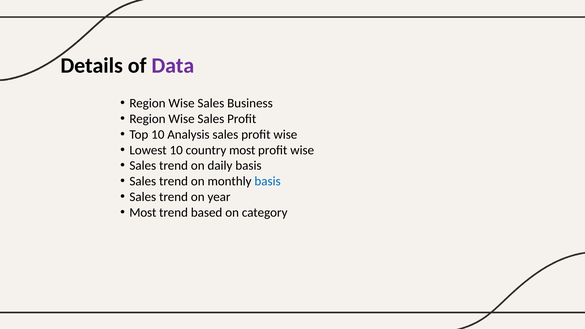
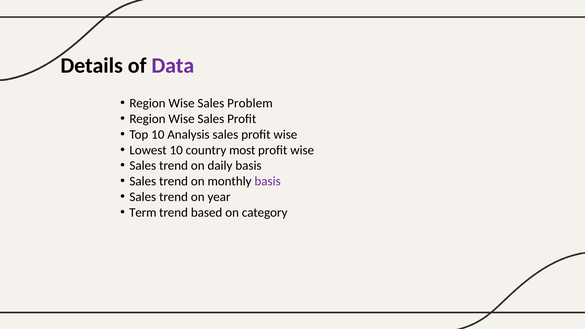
Business: Business -> Problem
basis at (268, 181) colour: blue -> purple
Most at (143, 213): Most -> Term
